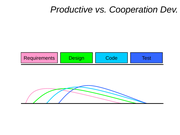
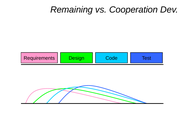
Productive: Productive -> Remaining
